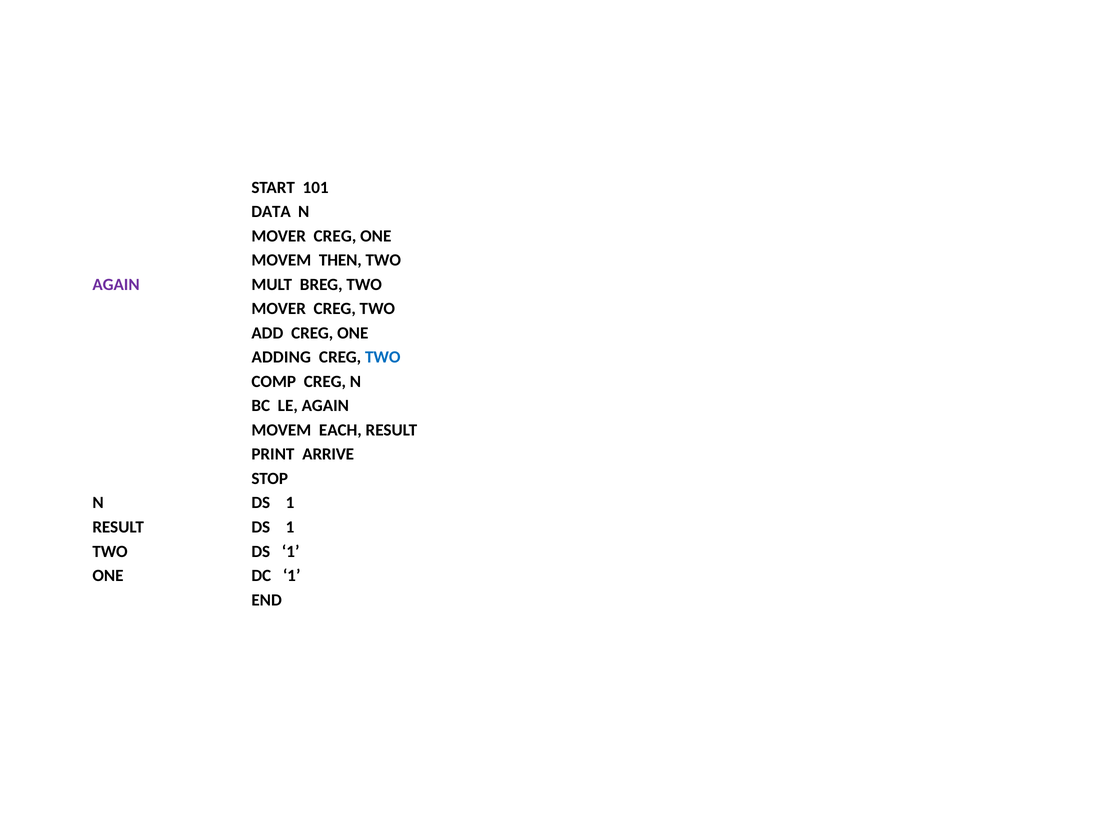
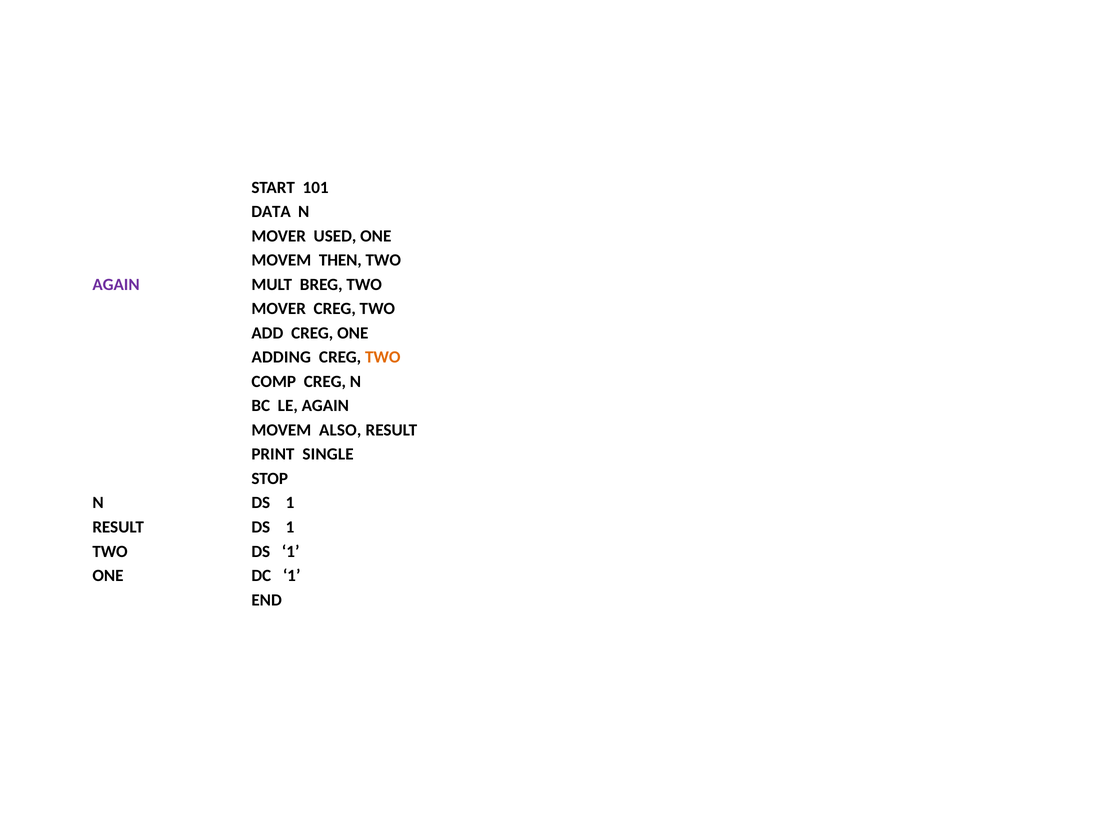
CREG at (335, 236): CREG -> USED
TWO at (383, 357) colour: blue -> orange
EACH: EACH -> ALSO
ARRIVE: ARRIVE -> SINGLE
